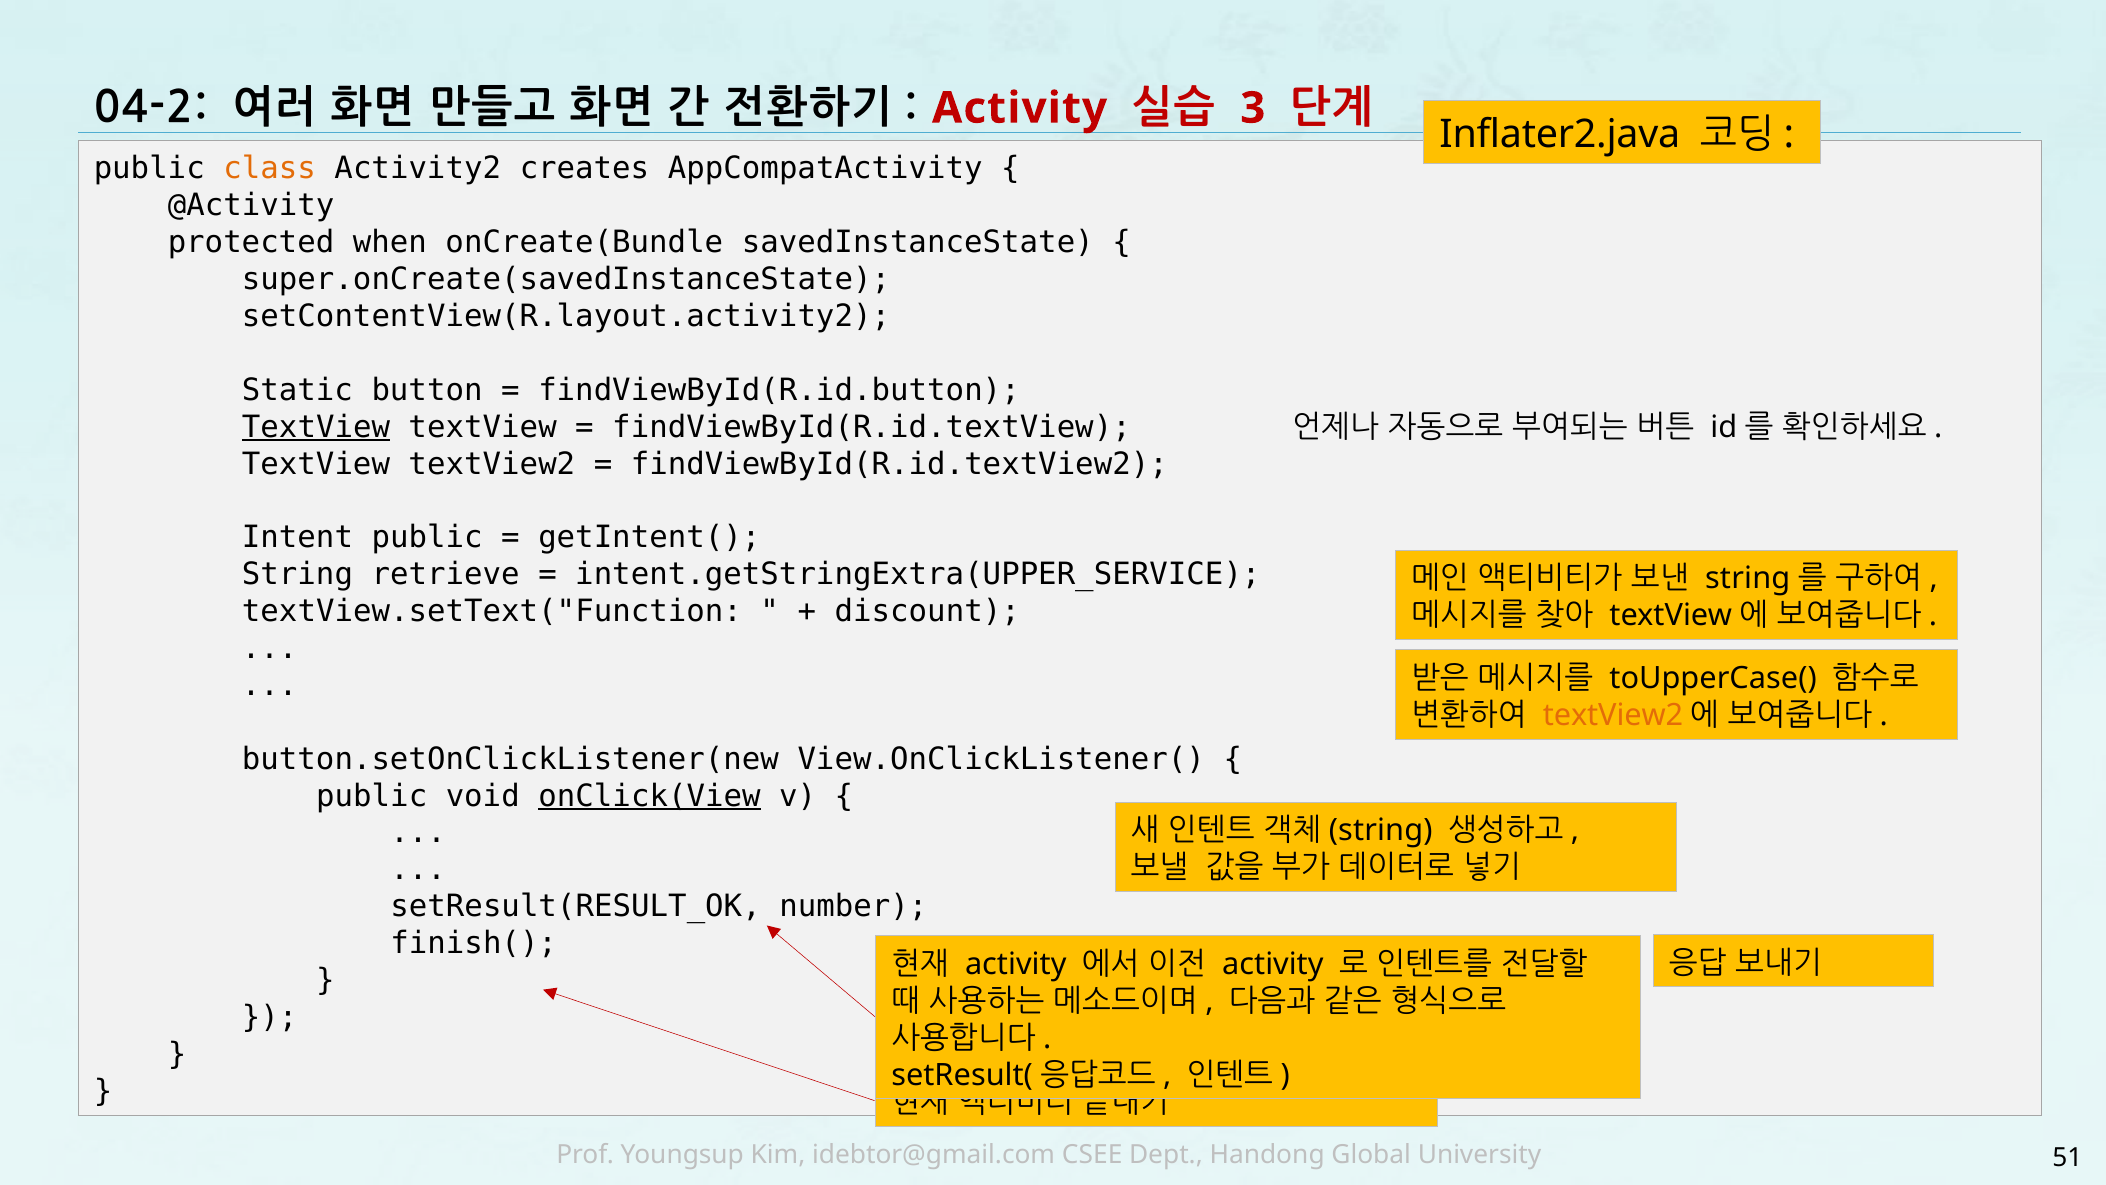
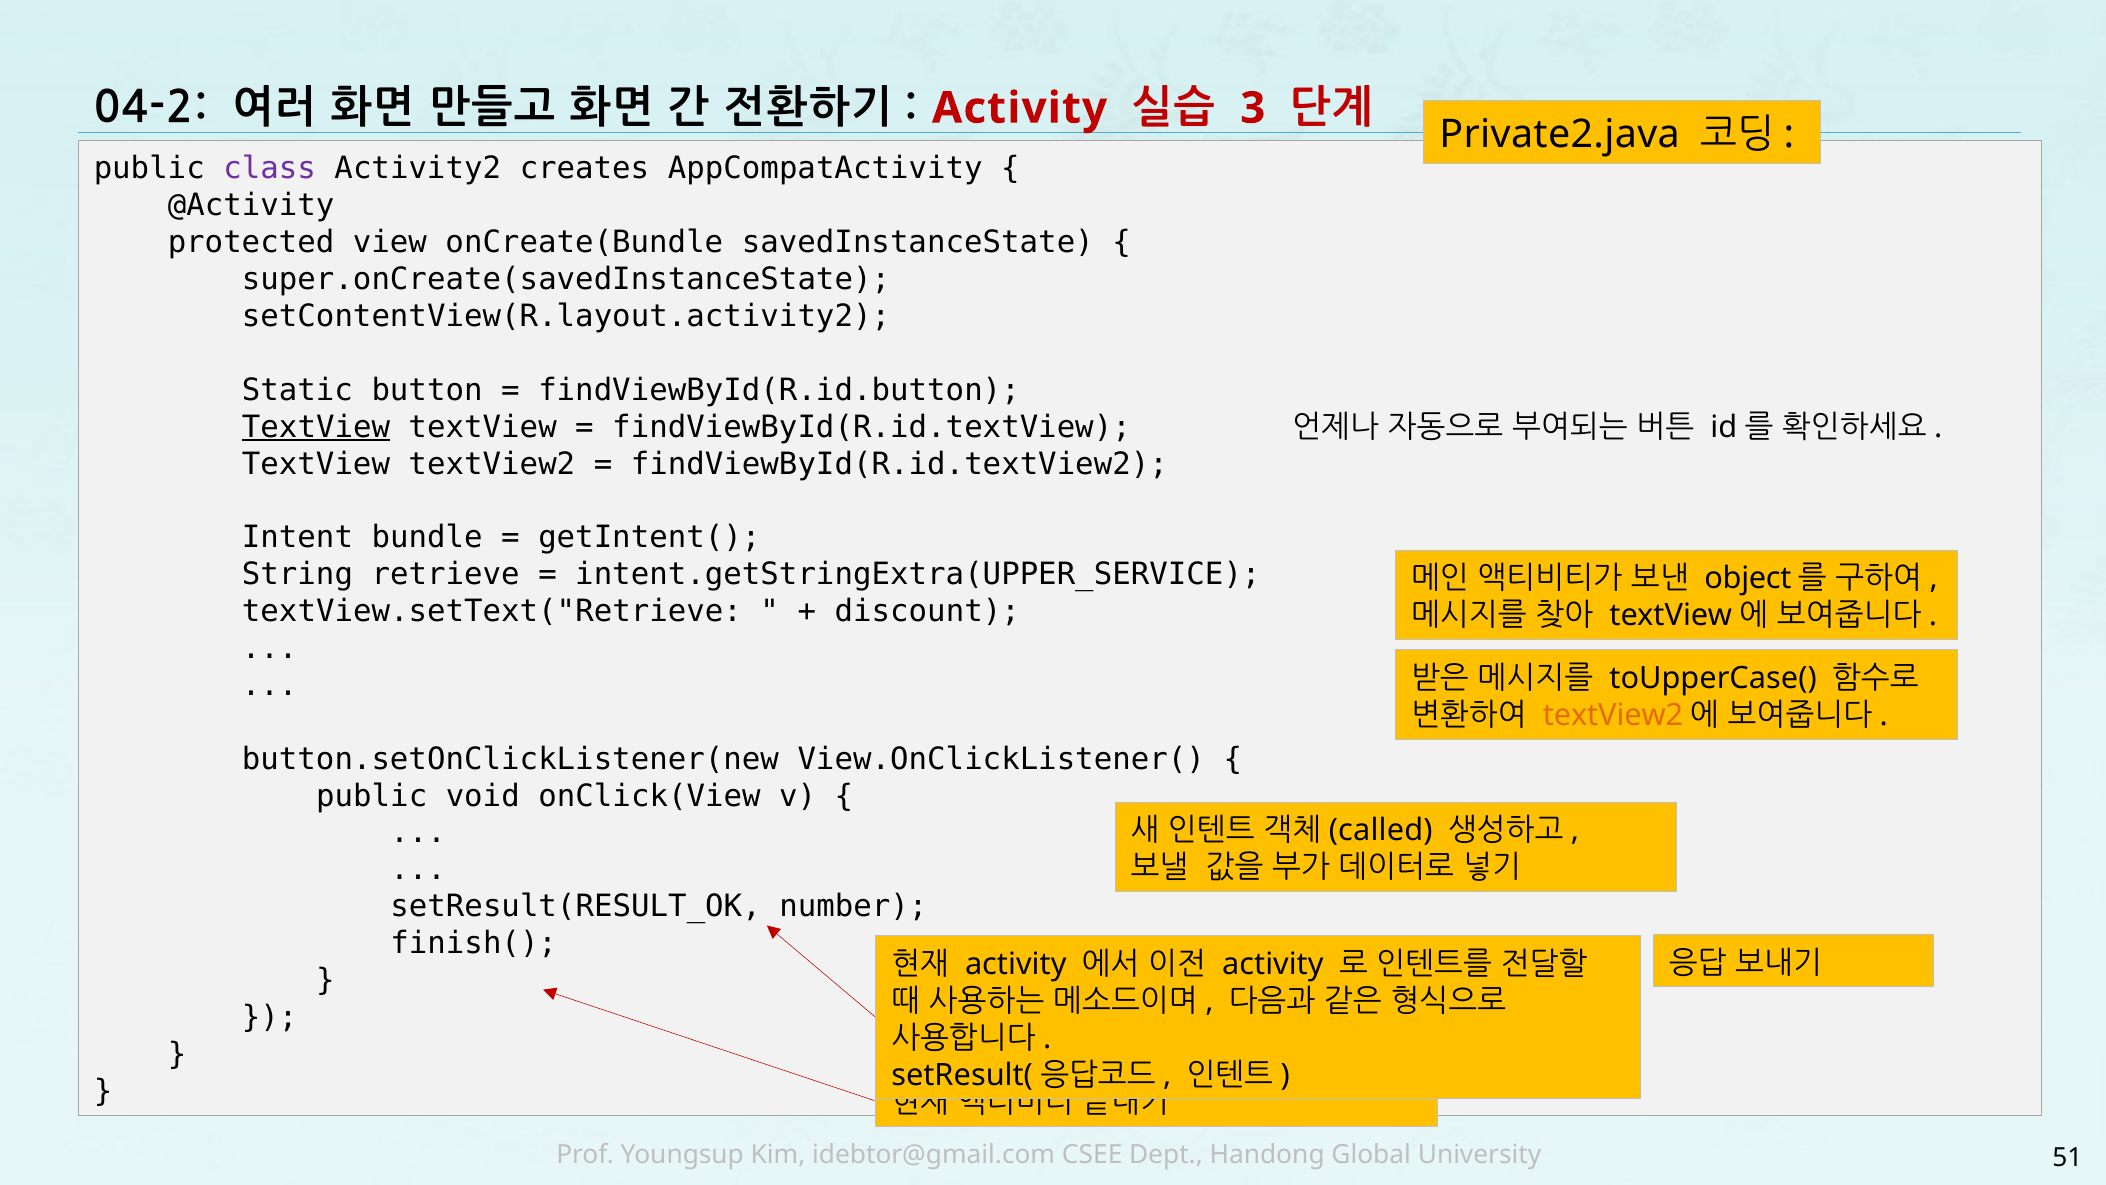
Inflater2.java: Inflater2.java -> Private2.java
class colour: orange -> purple
when: when -> view
Intent public: public -> bundle
string at (1748, 578): string -> object
textView.setText("Function: textView.setText("Function -> textView.setText("Retrieve
onClick(View underline: present -> none
string at (1381, 830): string -> called
